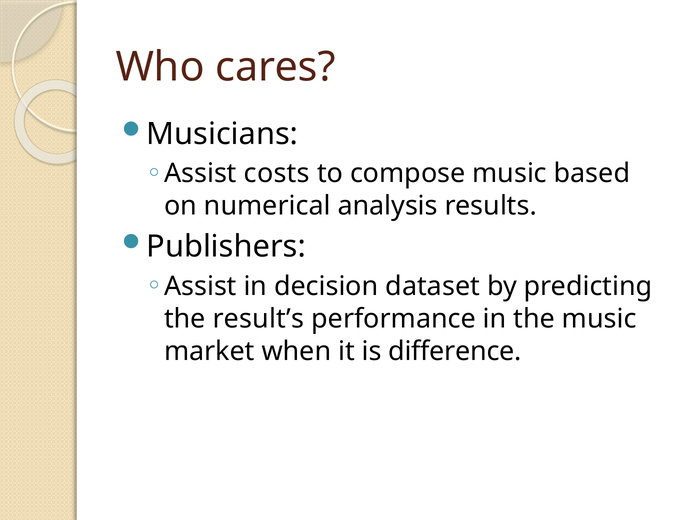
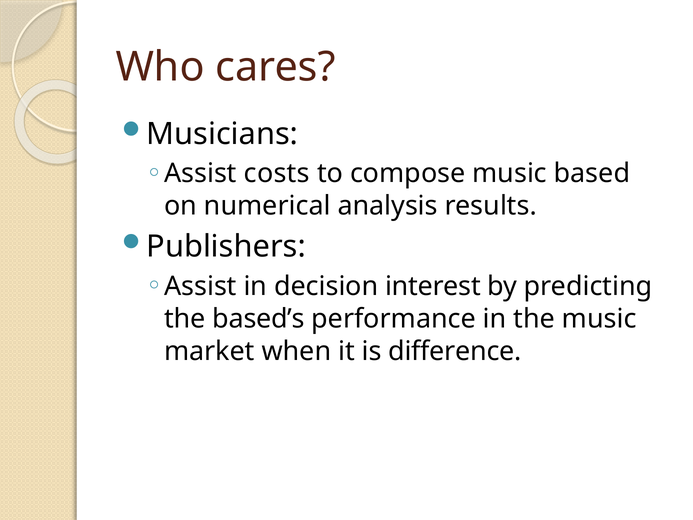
dataset: dataset -> interest
result’s: result’s -> based’s
